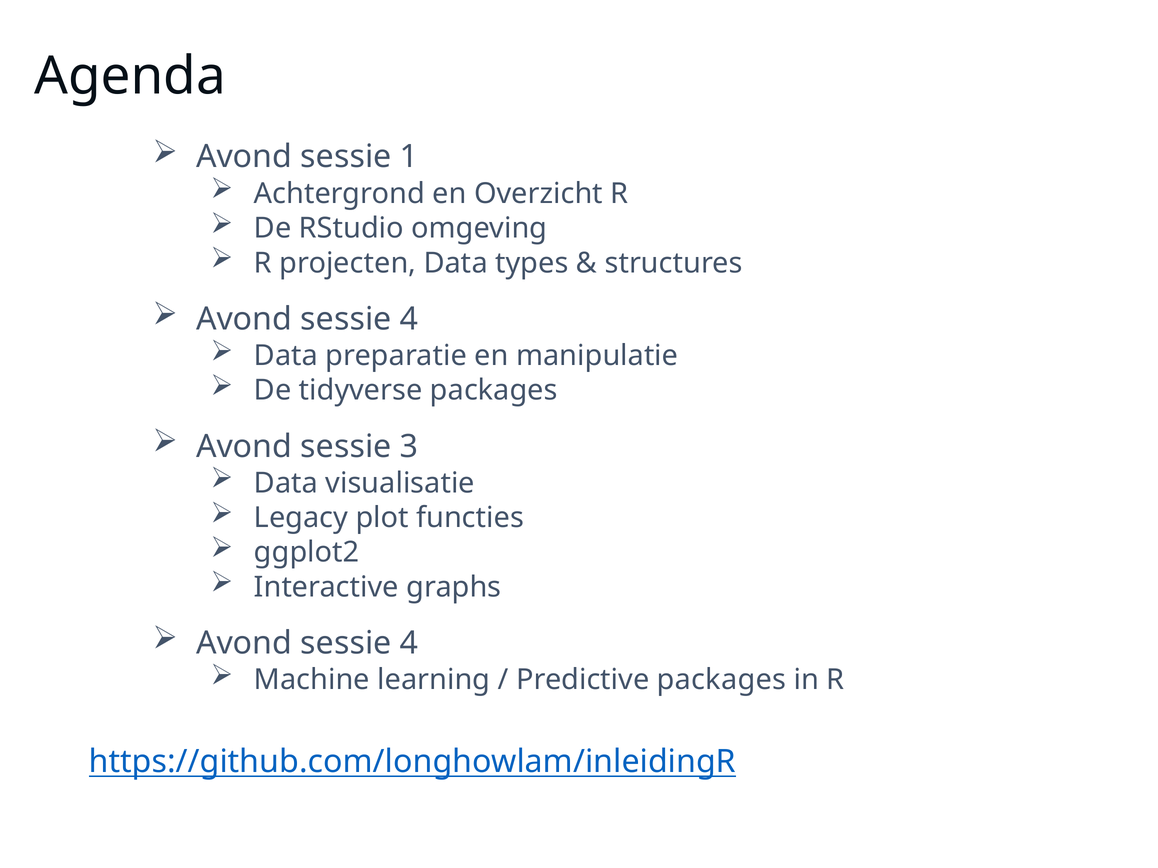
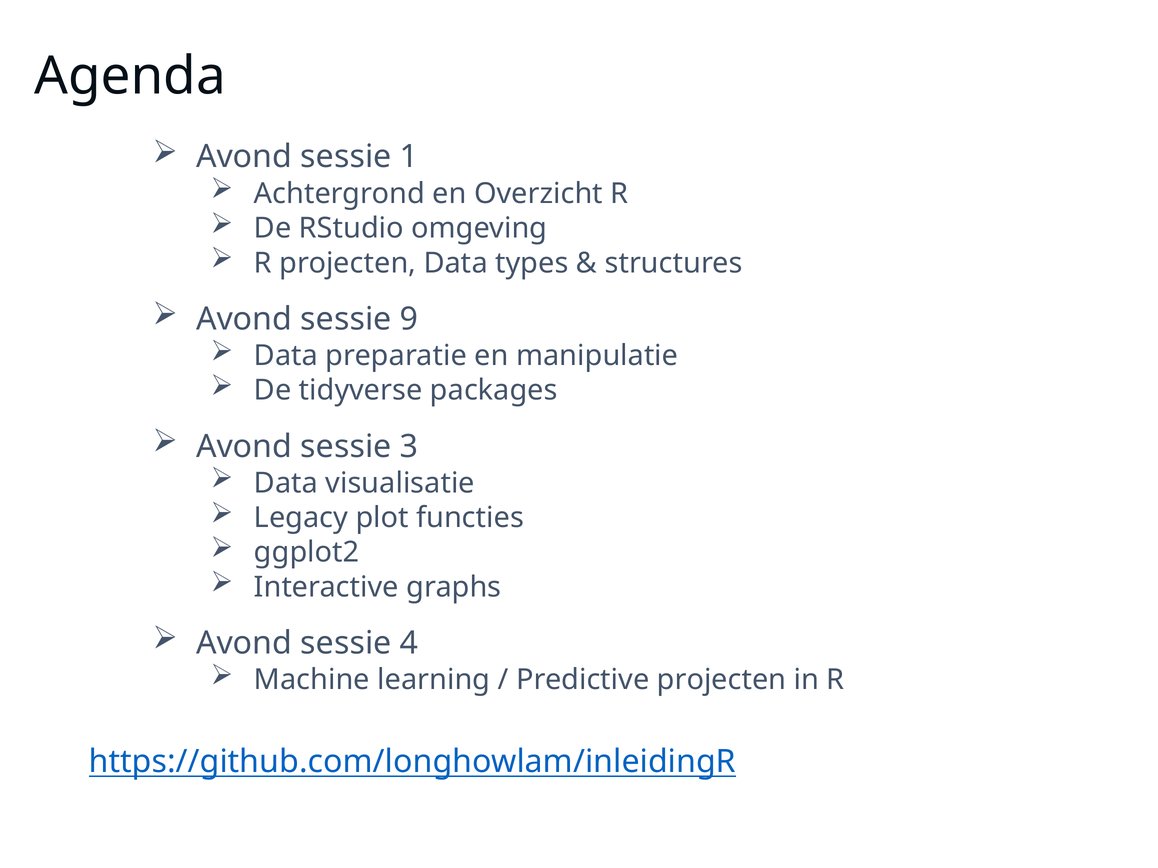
4 at (409, 319): 4 -> 9
Predictive packages: packages -> projecten
